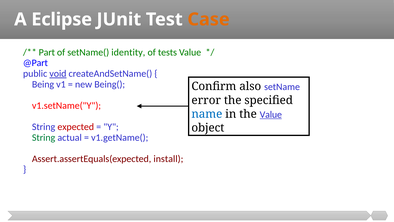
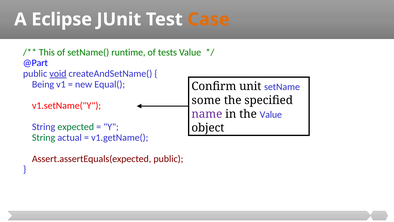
Part: Part -> This
identity: identity -> runtime
Being(: Being( -> Equal(
also: also -> unit
error: error -> some
name colour: blue -> purple
Value at (271, 114) underline: present -> none
expected colour: red -> green
Assert.assertEquals(expected install: install -> public
